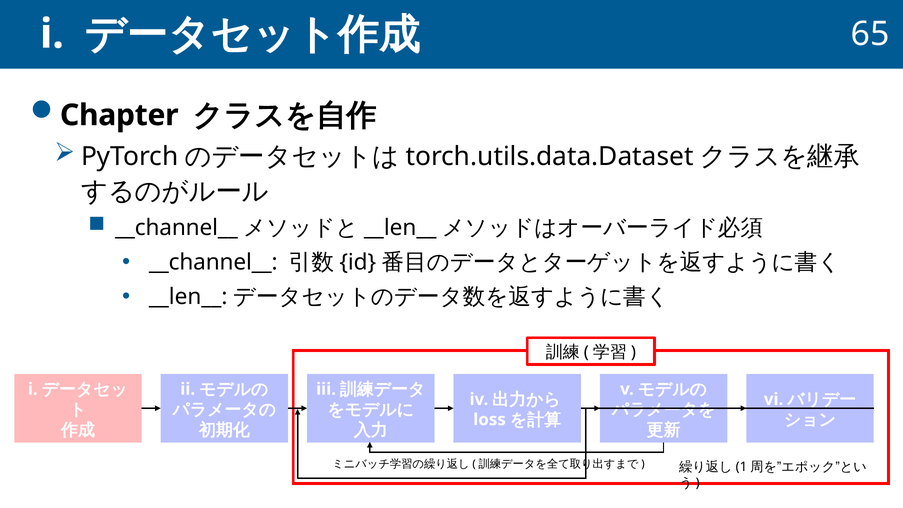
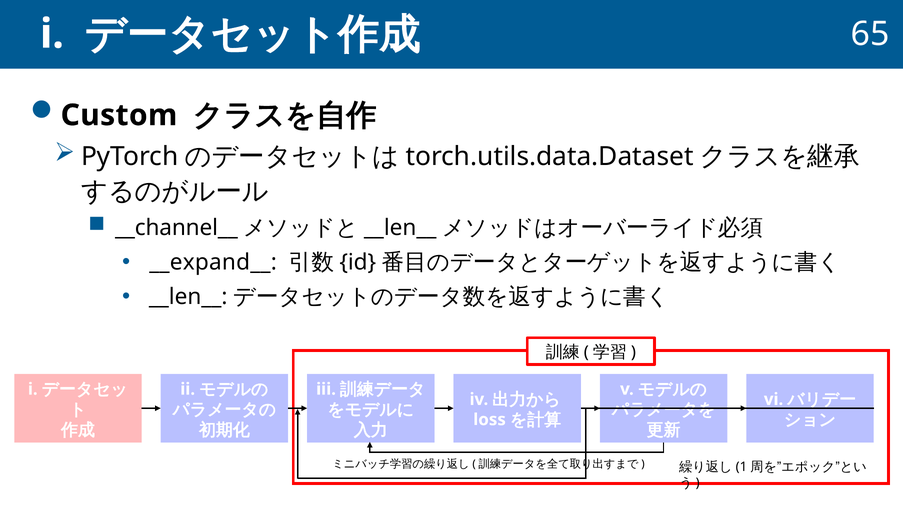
Chapter: Chapter -> Custom
__channel__ at (213, 262): __channel__ -> __expand__
